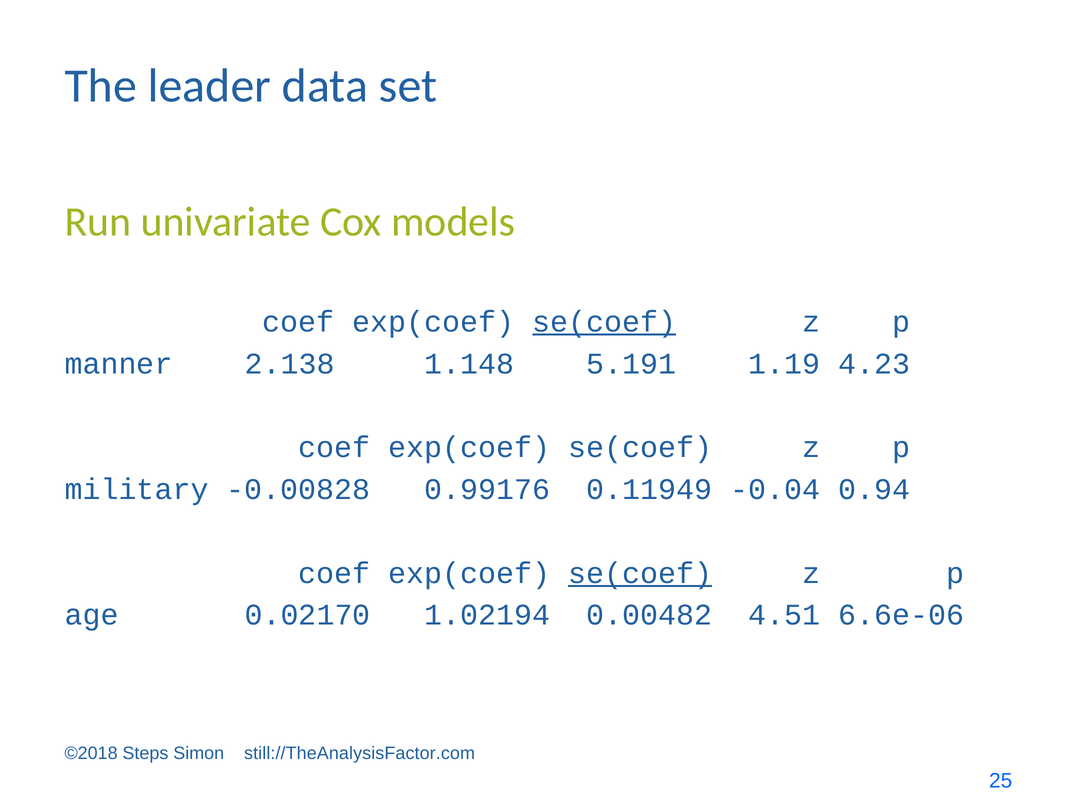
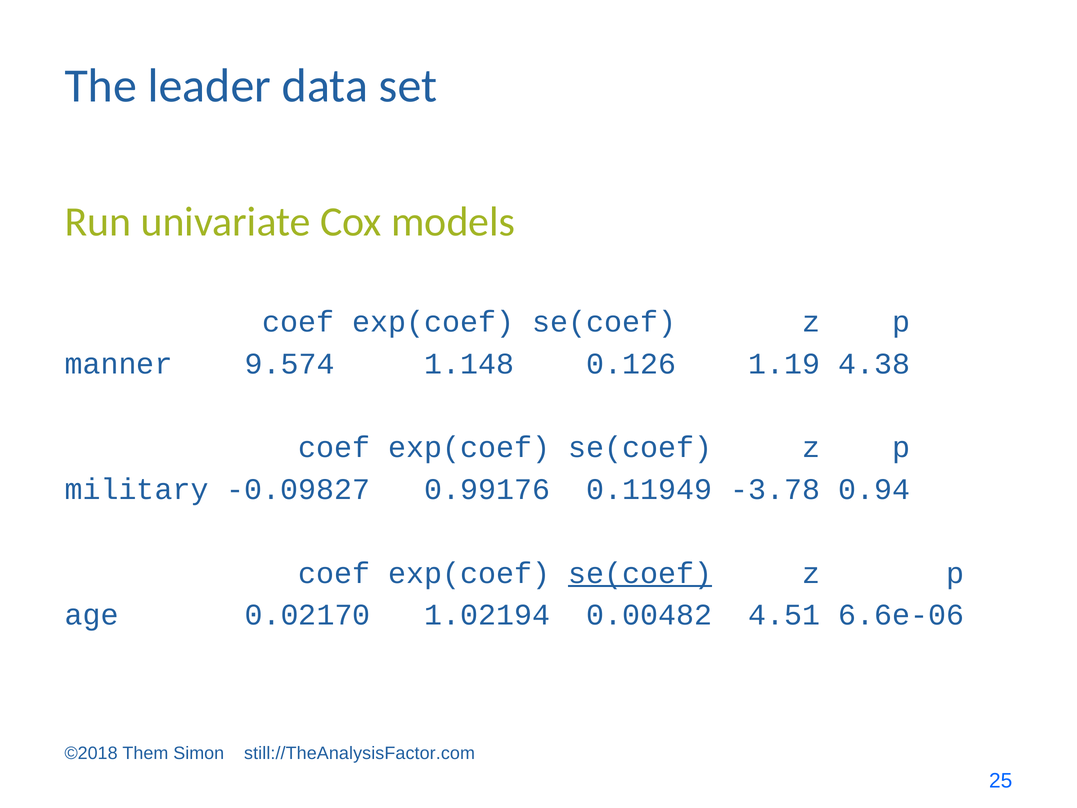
se(coef at (604, 322) underline: present -> none
2.138: 2.138 -> 9.574
5.191: 5.191 -> 0.126
4.23: 4.23 -> 4.38
-0.00828: -0.00828 -> -0.09827
-0.04: -0.04 -> -3.78
Steps: Steps -> Them
